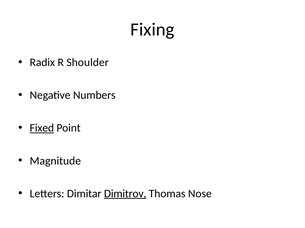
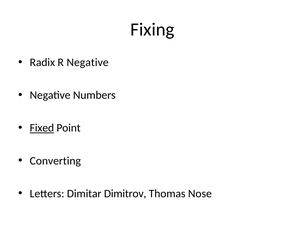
R Shoulder: Shoulder -> Negative
Magnitude: Magnitude -> Converting
Dimitrov underline: present -> none
